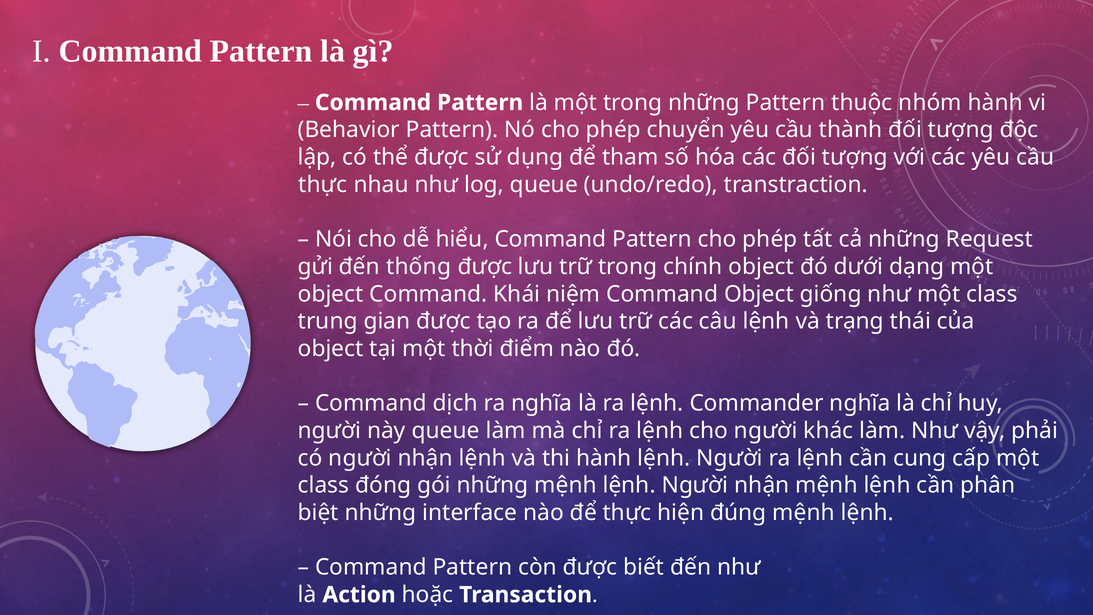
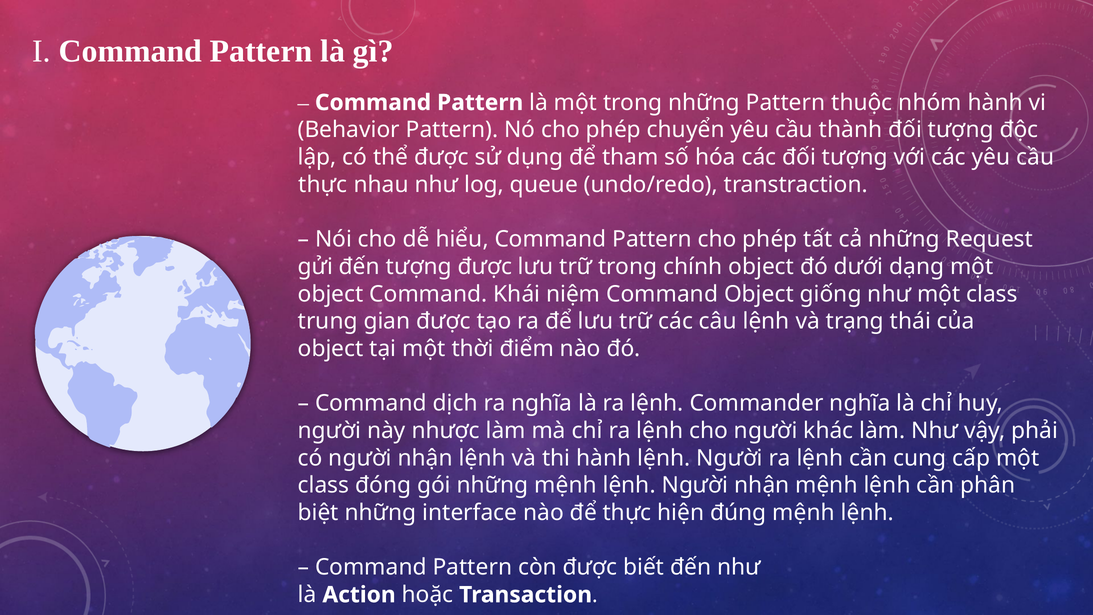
đến thống: thống -> tượng
này queue: queue -> nhược
